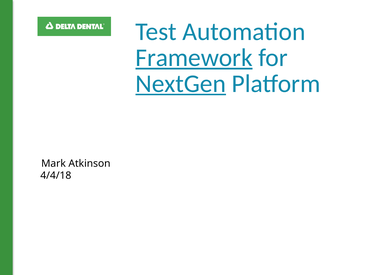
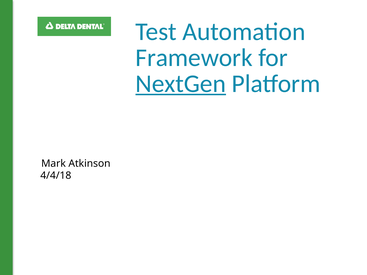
Framework underline: present -> none
